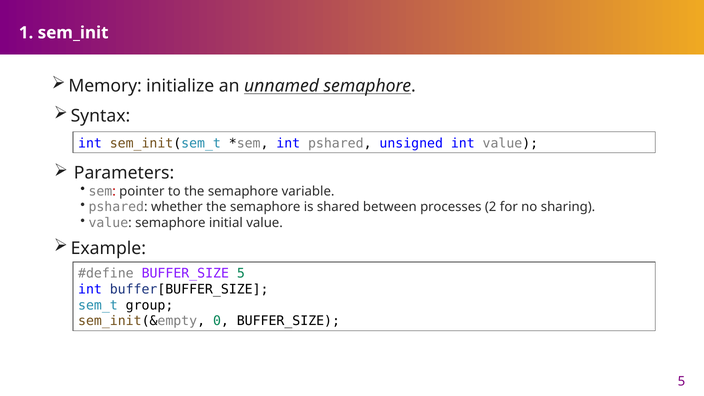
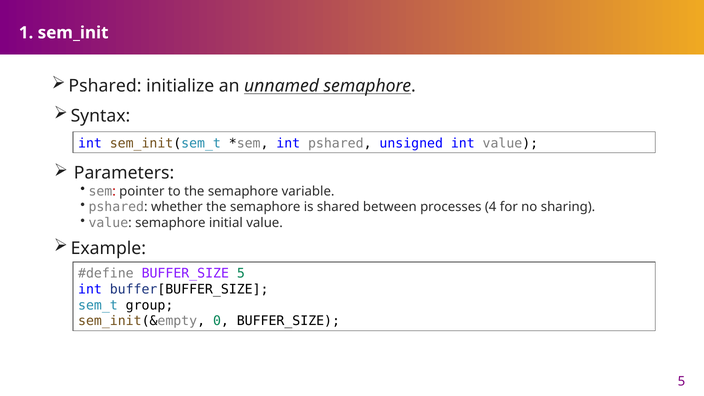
Memory at (105, 86): Memory -> Pshared
2: 2 -> 4
